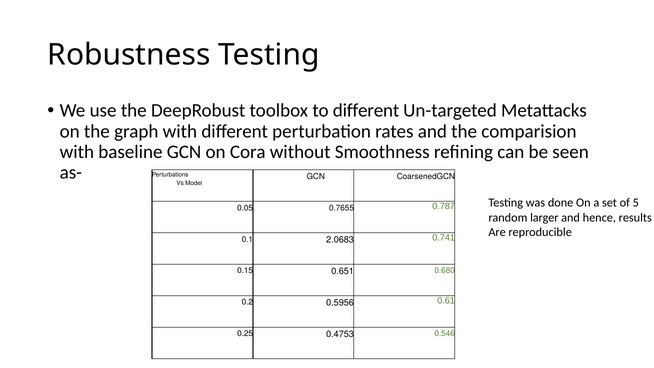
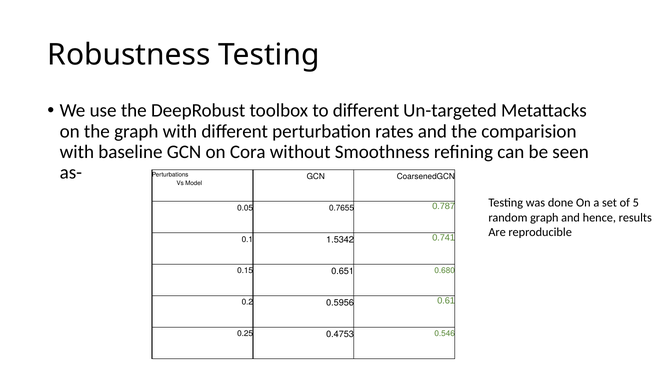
random larger: larger -> graph
2.0683: 2.0683 -> 1.5342
